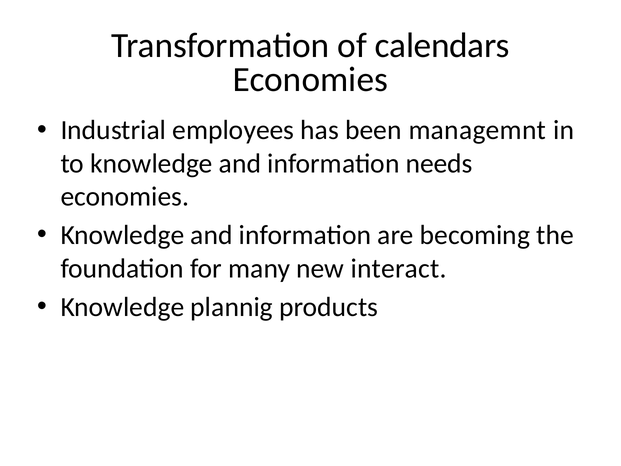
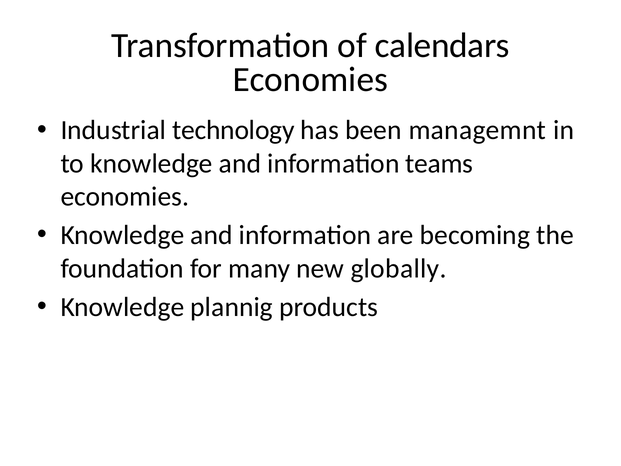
employees: employees -> technology
needs: needs -> teams
interact: interact -> globally
